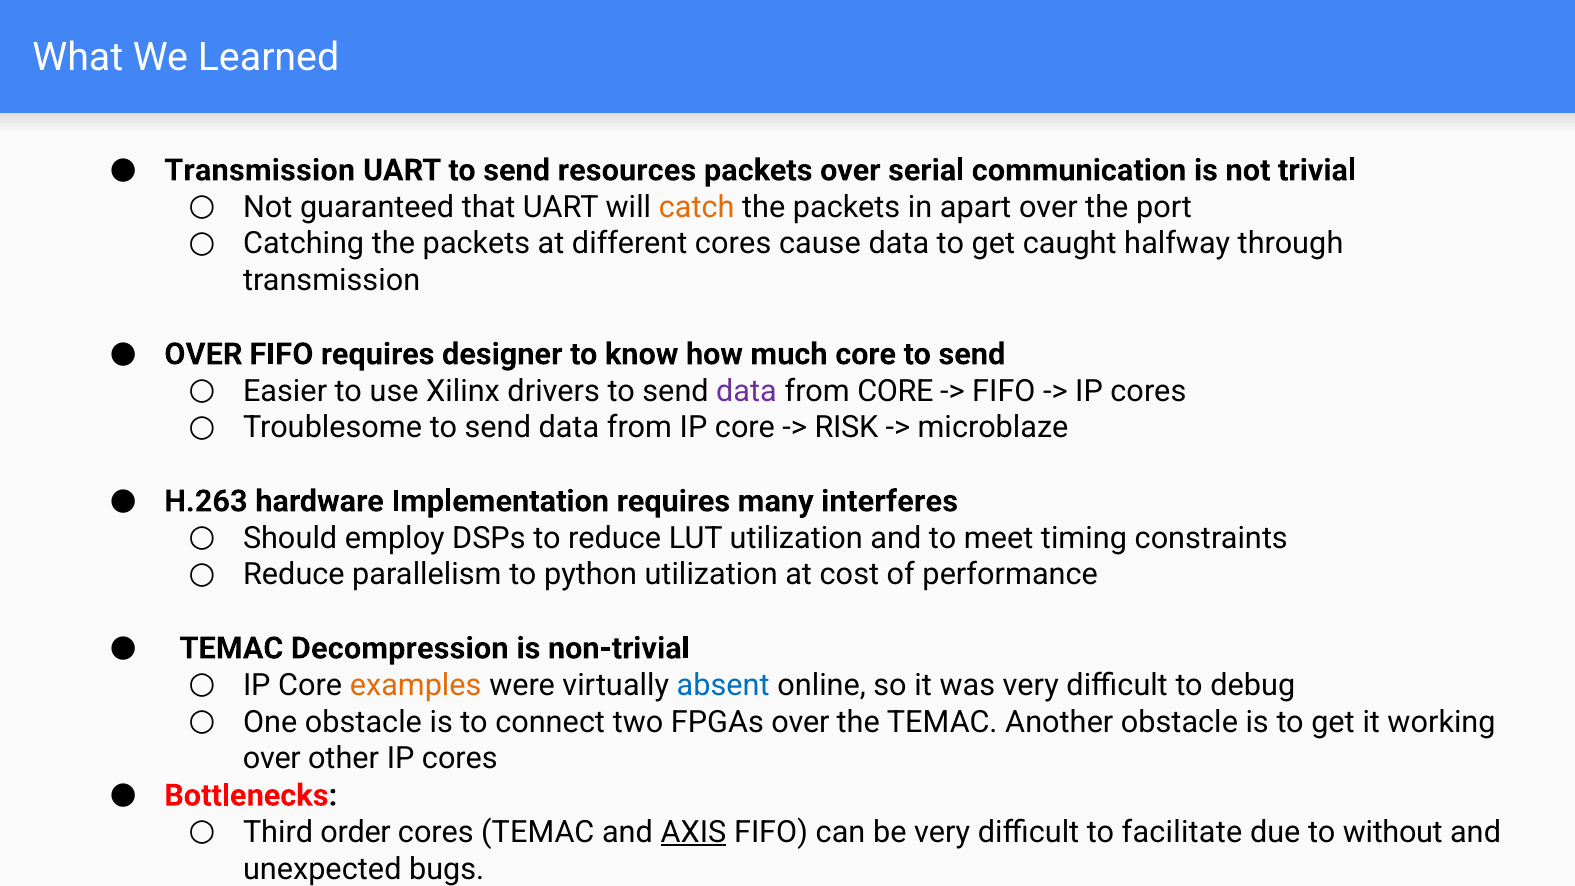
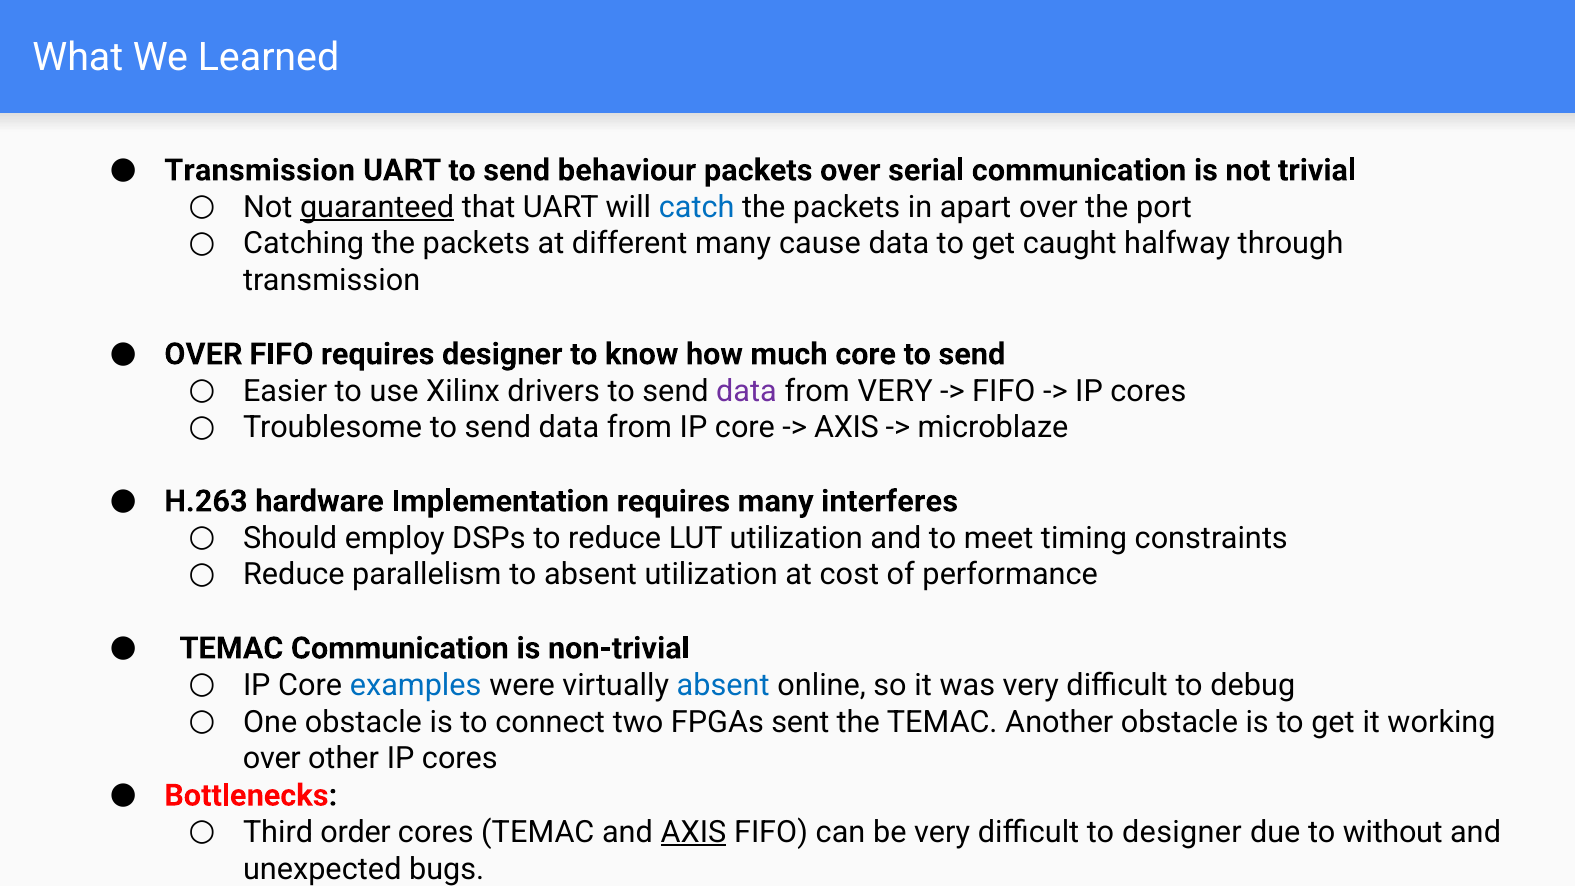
resources: resources -> behaviour
guaranteed underline: none -> present
catch colour: orange -> blue
different cores: cores -> many
from CORE: CORE -> VERY
RISK at (846, 428): RISK -> AXIS
to python: python -> absent
TEMAC Decompression: Decompression -> Communication
examples colour: orange -> blue
FPGAs over: over -> sent
to facilitate: facilitate -> designer
